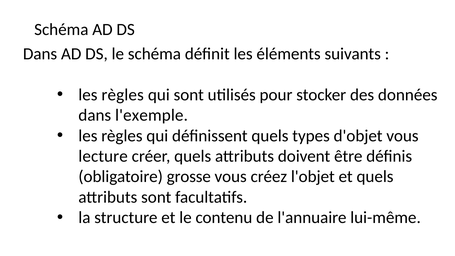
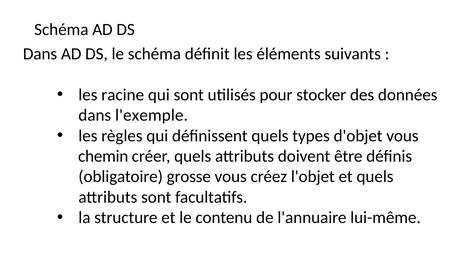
règles at (123, 95): règles -> racine
lecture: lecture -> chemin
